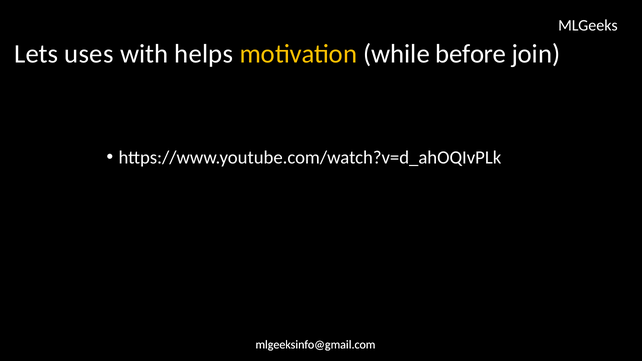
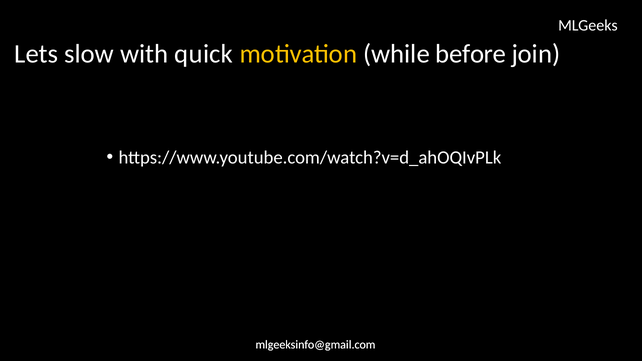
uses: uses -> slow
helps: helps -> quick
